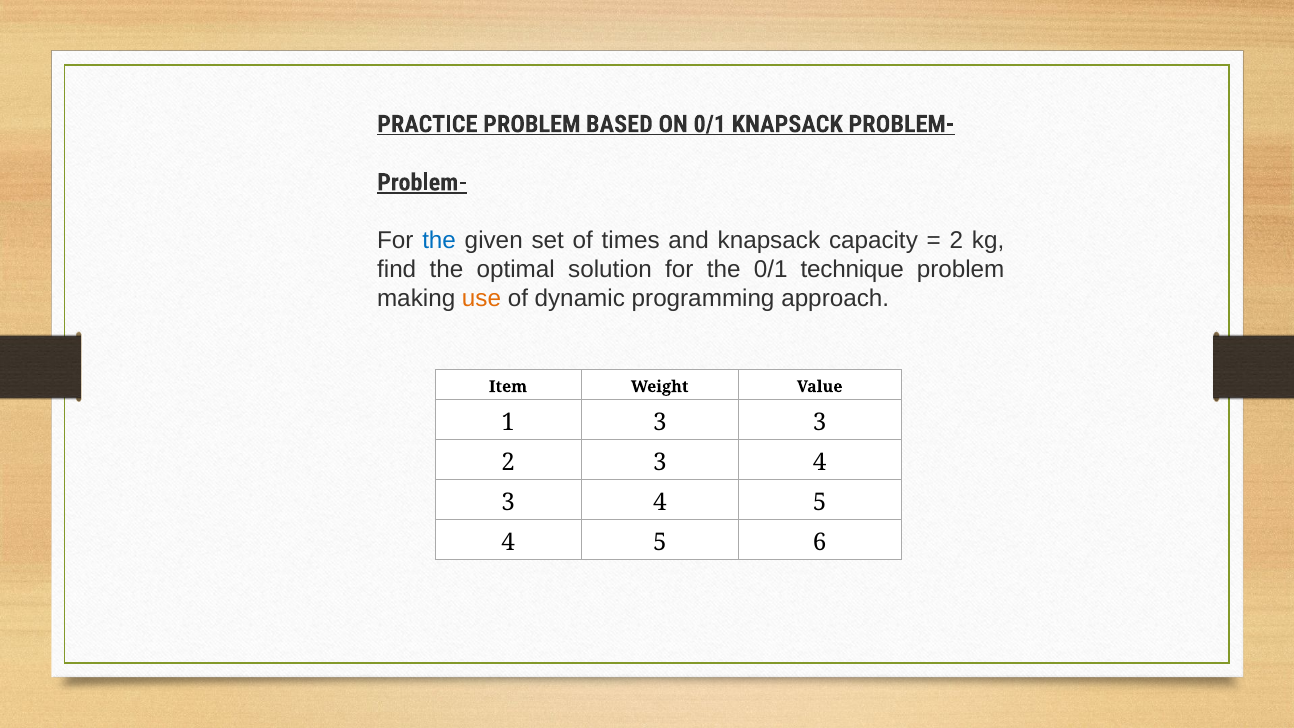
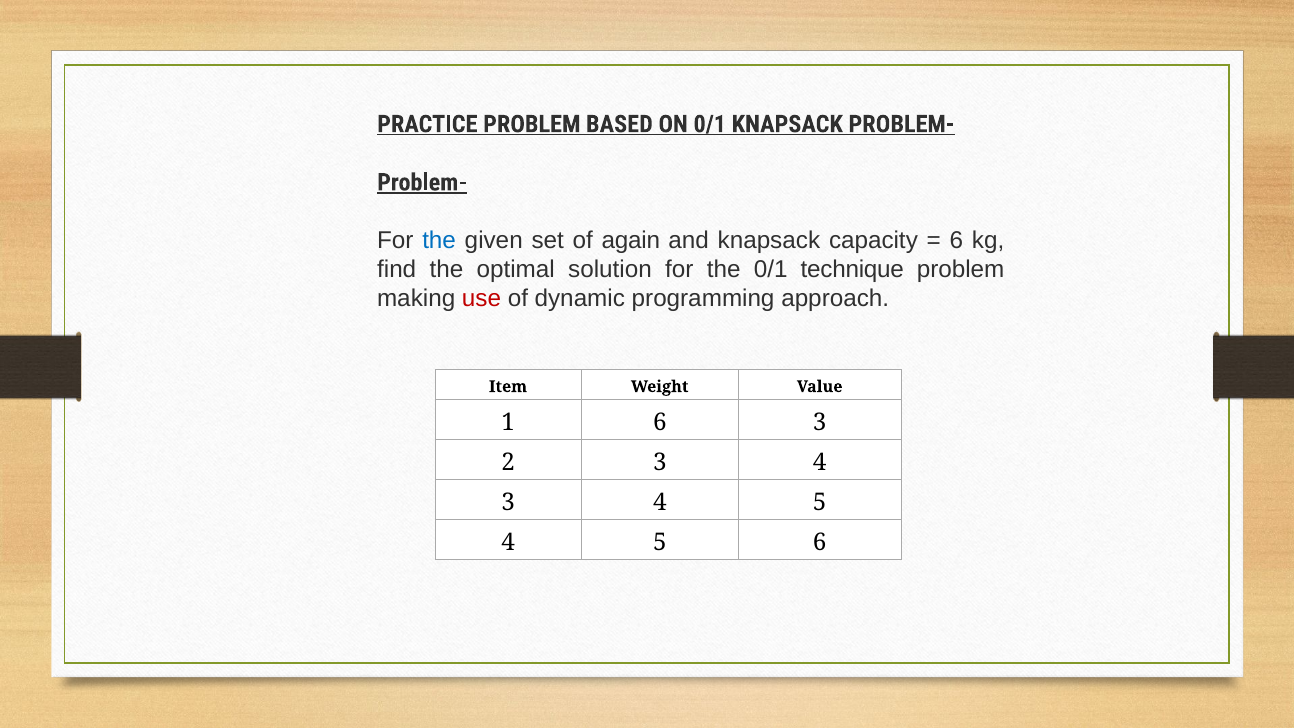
times: times -> again
2 at (956, 241): 2 -> 6
use colour: orange -> red
1 3: 3 -> 6
